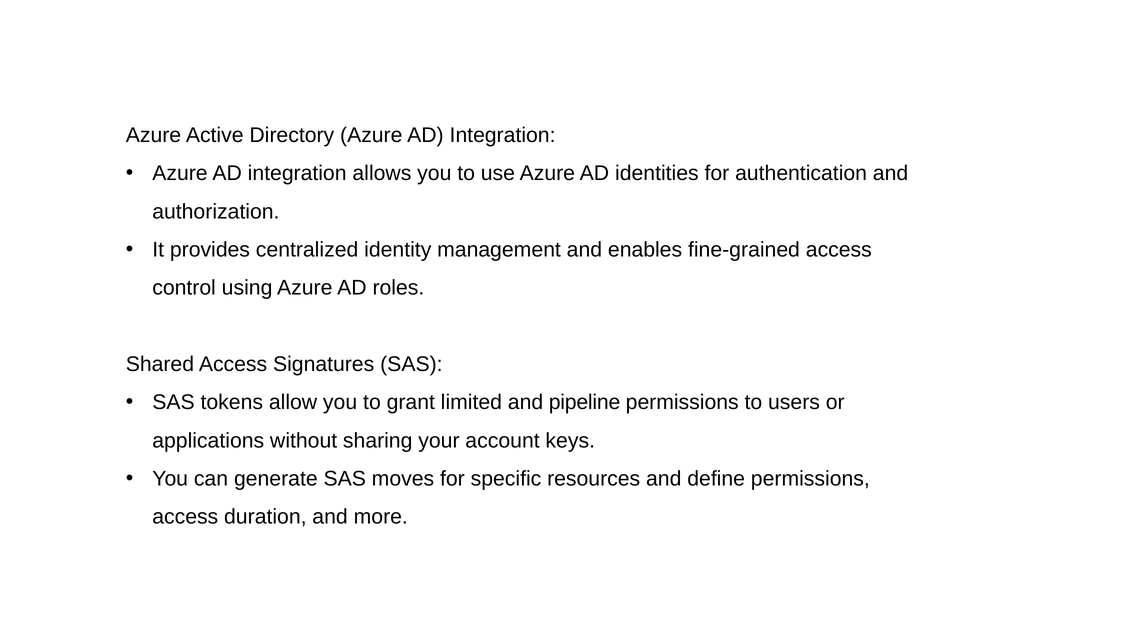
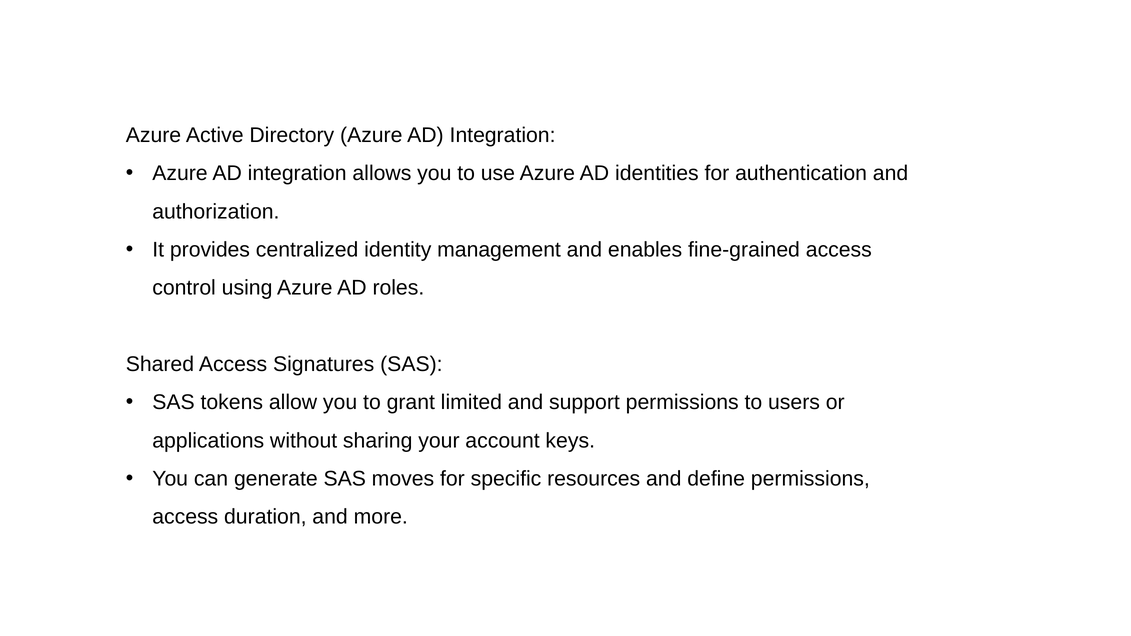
pipeline: pipeline -> support
